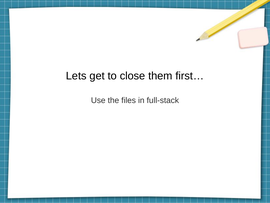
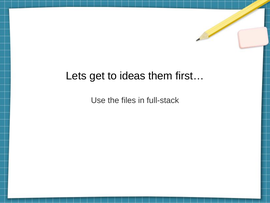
close: close -> ideas
